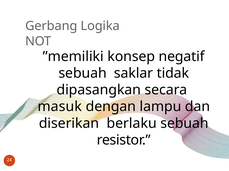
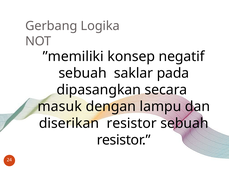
tidak: tidak -> pada
diserikan berlaku: berlaku -> resistor
